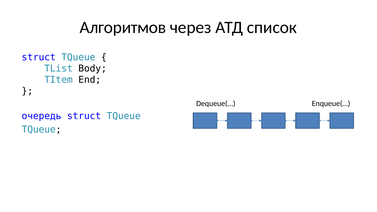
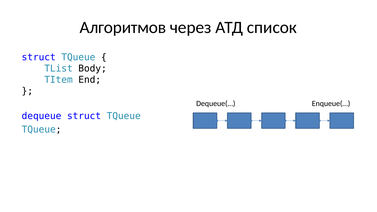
очередь: очередь -> dequeue
